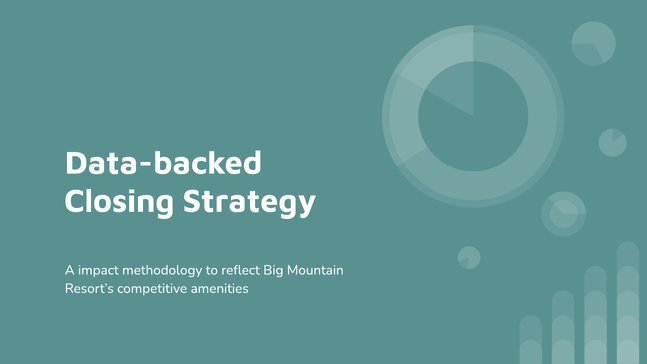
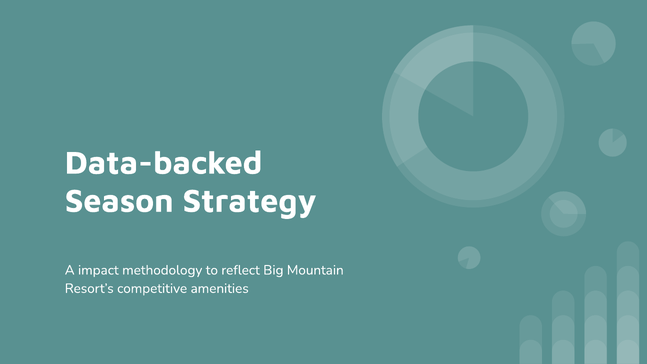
Closing: Closing -> Season
